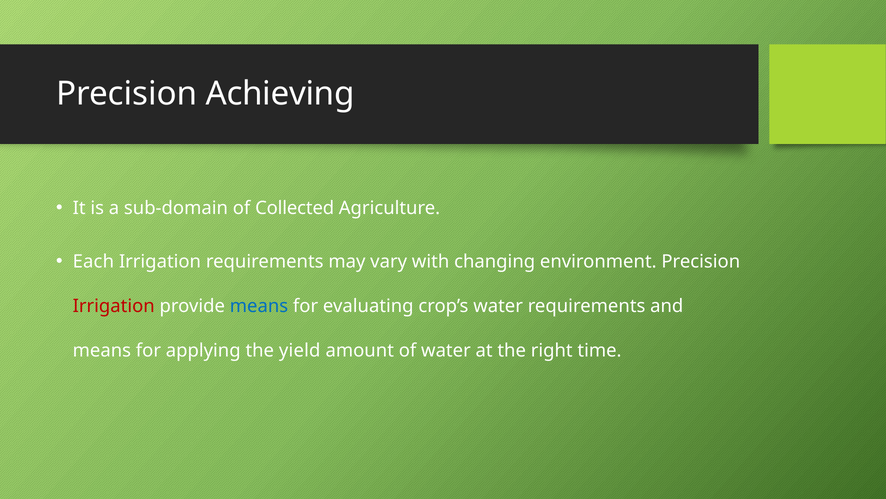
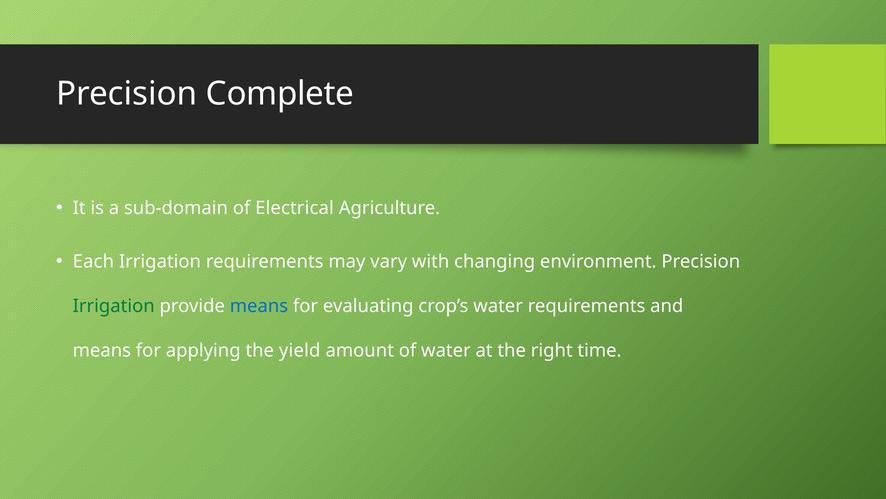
Achieving: Achieving -> Complete
Collected: Collected -> Electrical
Irrigation at (114, 306) colour: red -> green
